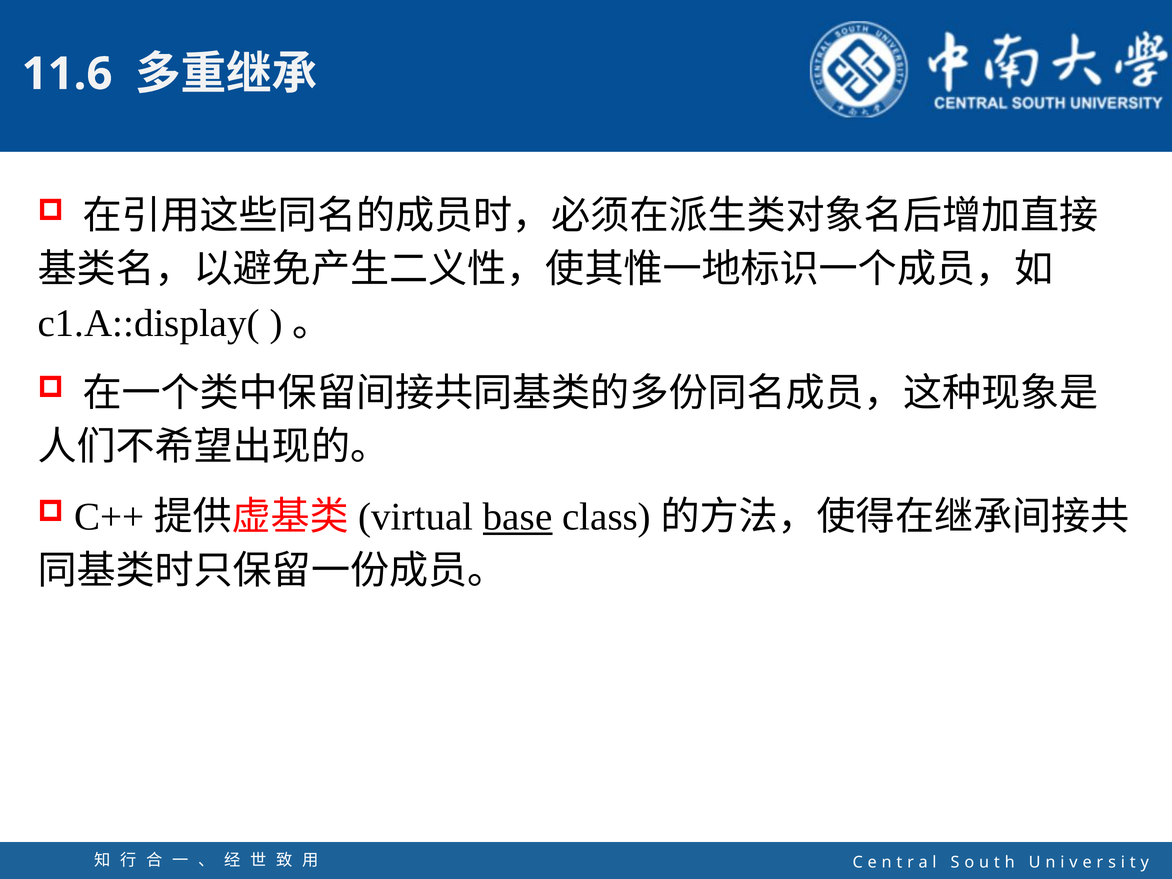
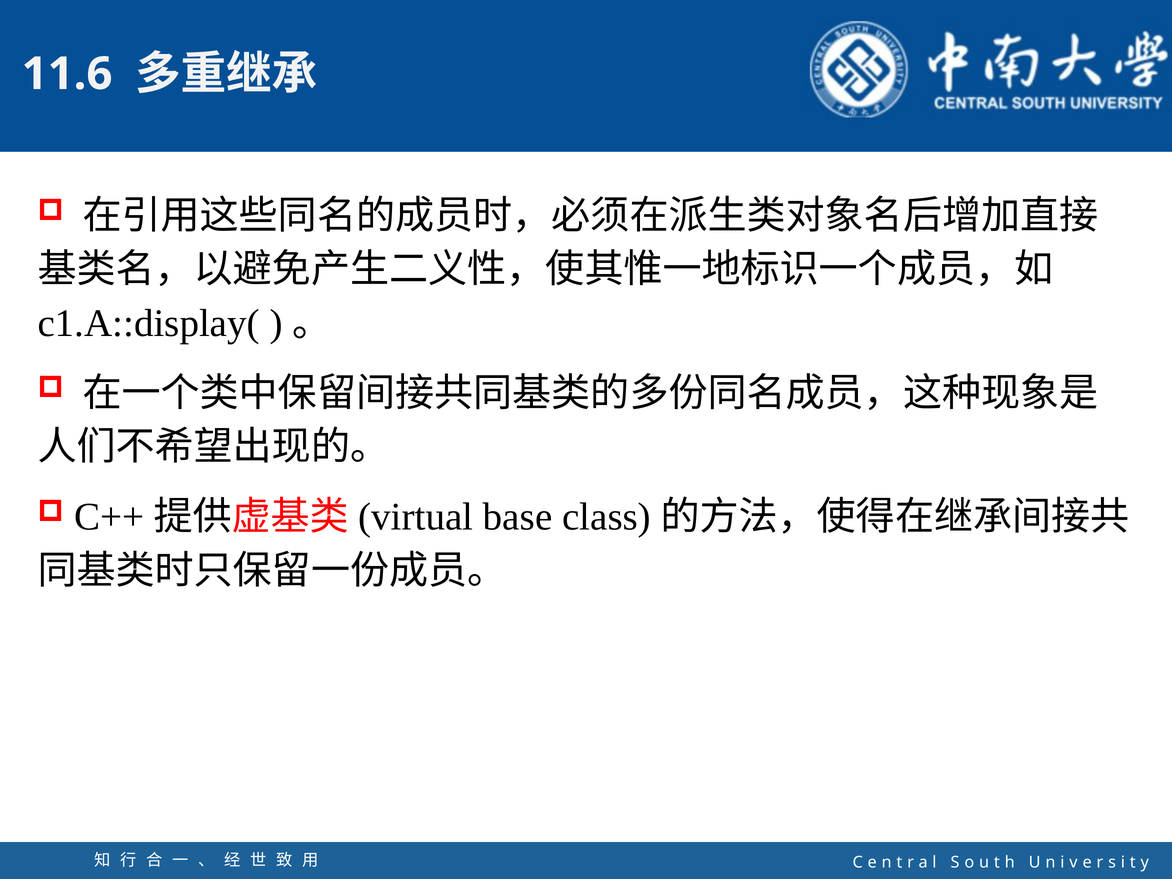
base underline: present -> none
